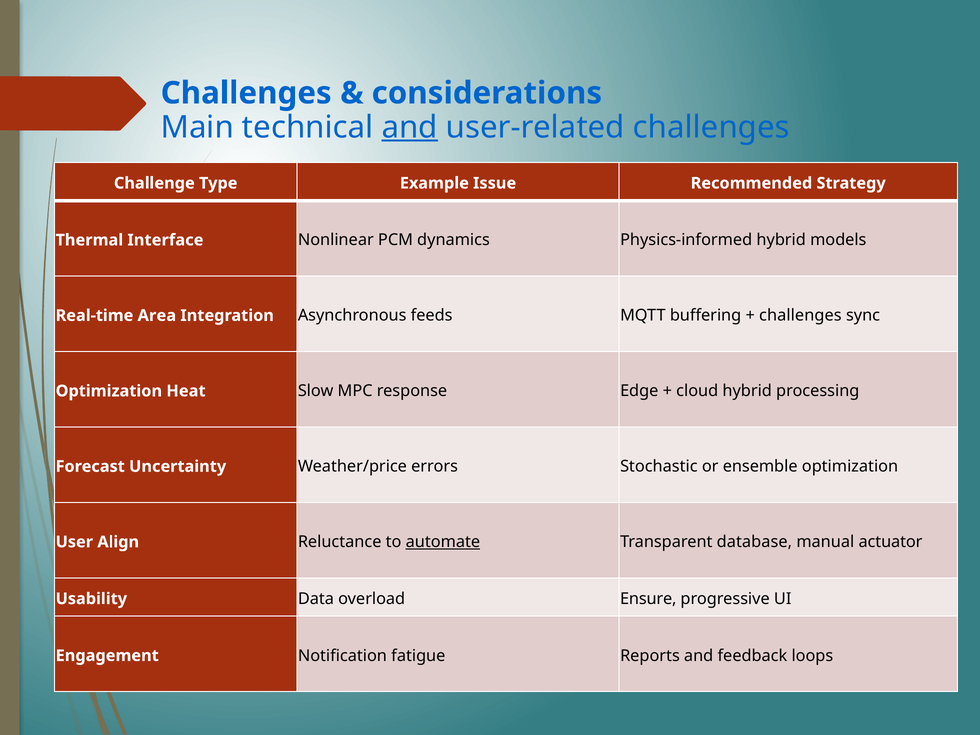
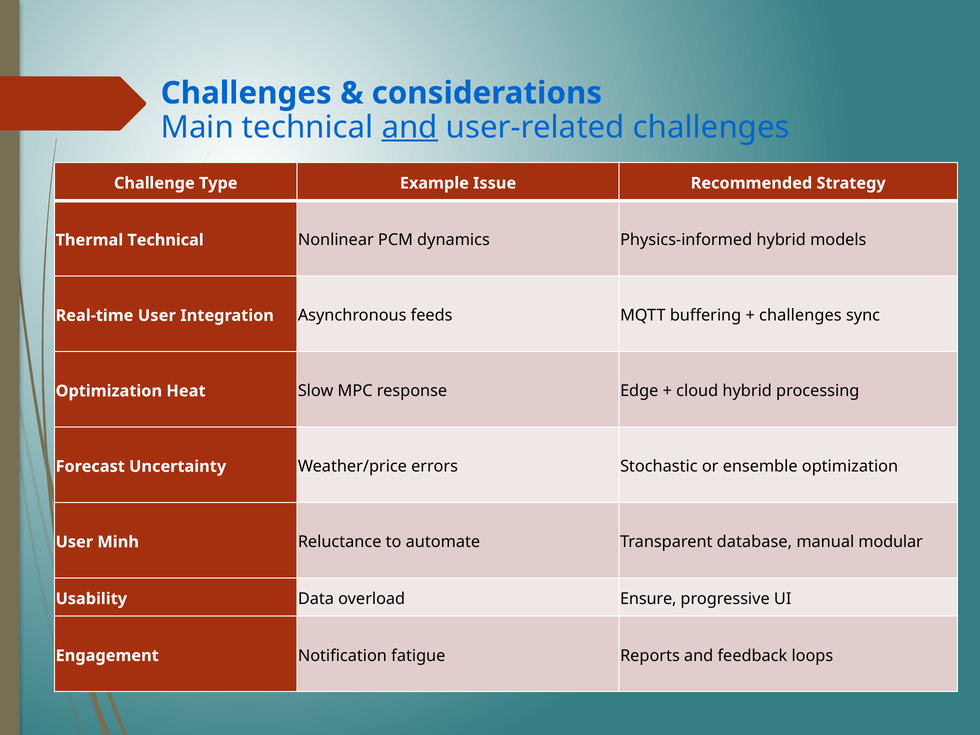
Thermal Interface: Interface -> Technical
Real-time Area: Area -> User
Align: Align -> Minh
automate underline: present -> none
actuator: actuator -> modular
